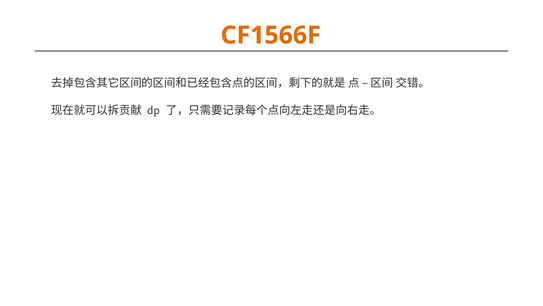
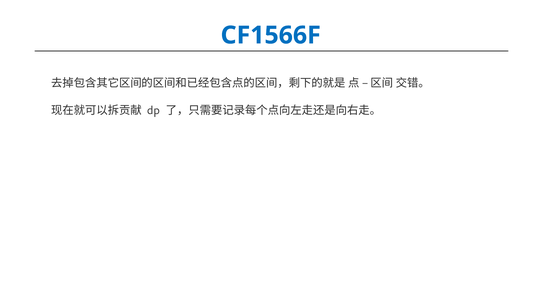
CF1566F colour: orange -> blue
